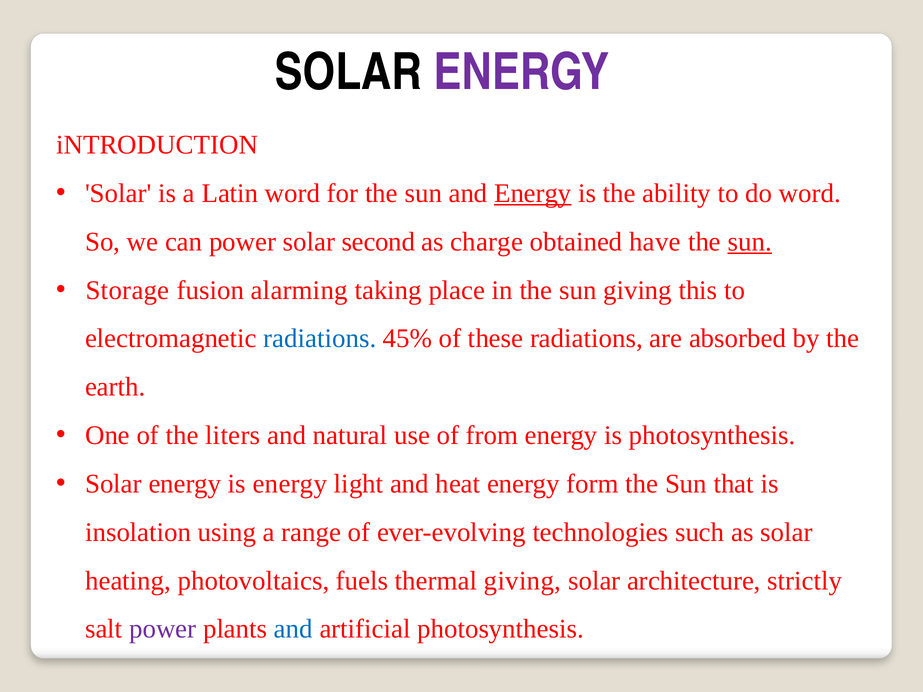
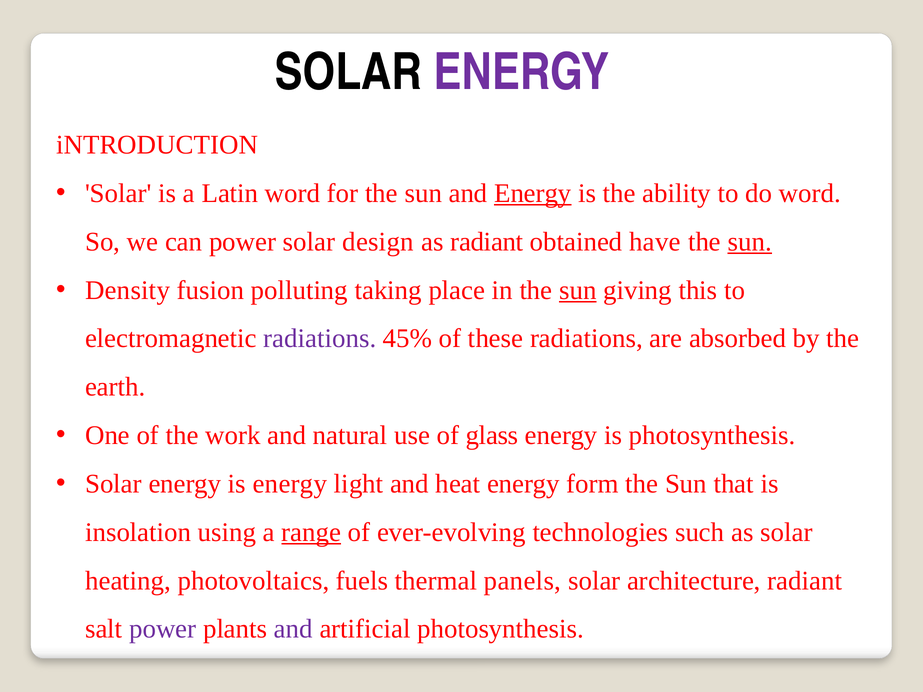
second: second -> design
as charge: charge -> radiant
Storage: Storage -> Density
alarming: alarming -> polluting
sun at (578, 290) underline: none -> present
radiations at (320, 339) colour: blue -> purple
liters: liters -> work
from: from -> glass
range underline: none -> present
thermal giving: giving -> panels
architecture strictly: strictly -> radiant
and at (293, 629) colour: blue -> purple
